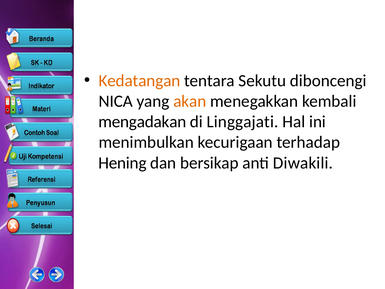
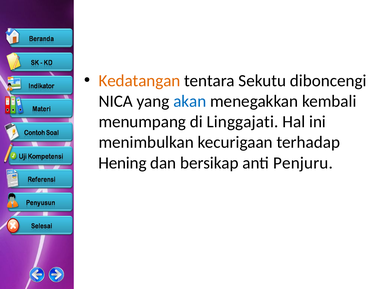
akan colour: orange -> blue
mengadakan: mengadakan -> menumpang
Diwakili: Diwakili -> Penjuru
